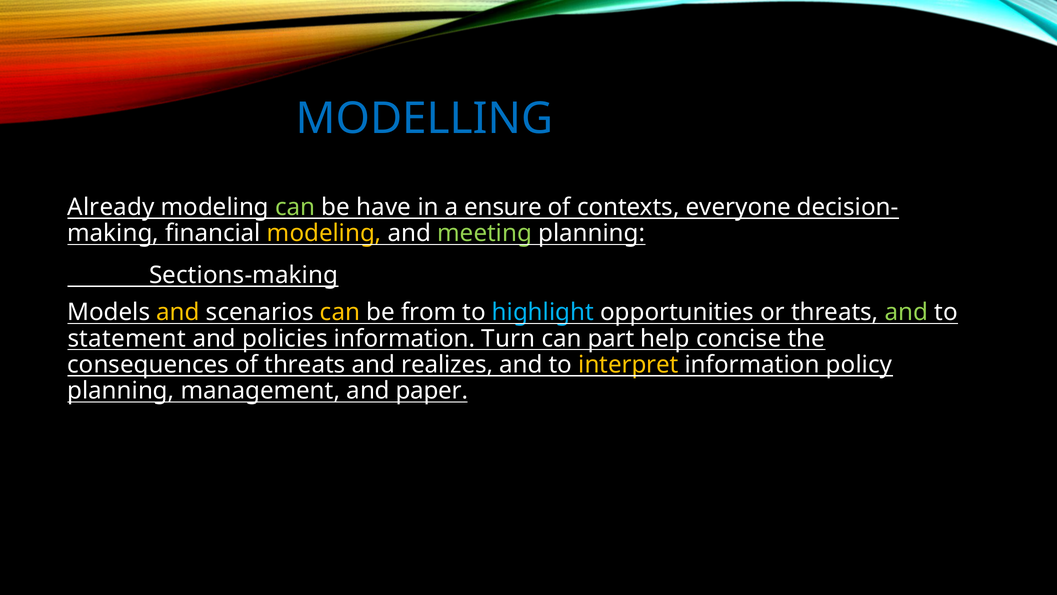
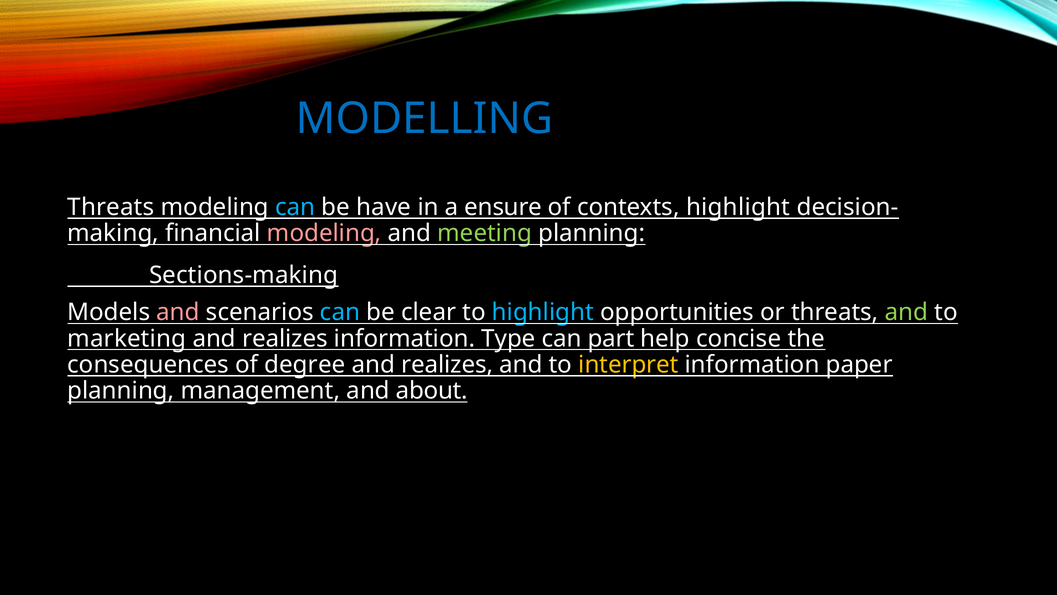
Already at (111, 207): Already -> Threats
can at (295, 207) colour: light green -> light blue
contexts everyone: everyone -> highlight
modeling at (324, 233) colour: yellow -> pink
and at (178, 312) colour: yellow -> pink
can at (340, 312) colour: yellow -> light blue
from: from -> clear
statement: statement -> marketing
policies at (285, 338): policies -> realizes
Turn: Turn -> Type
of threats: threats -> degree
policy: policy -> paper
paper: paper -> about
